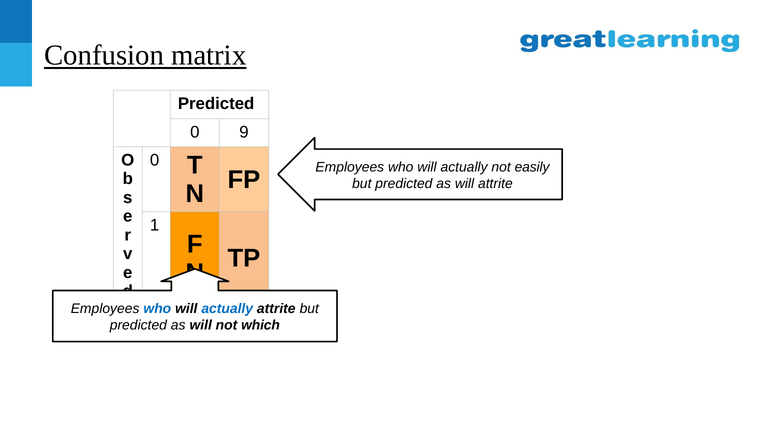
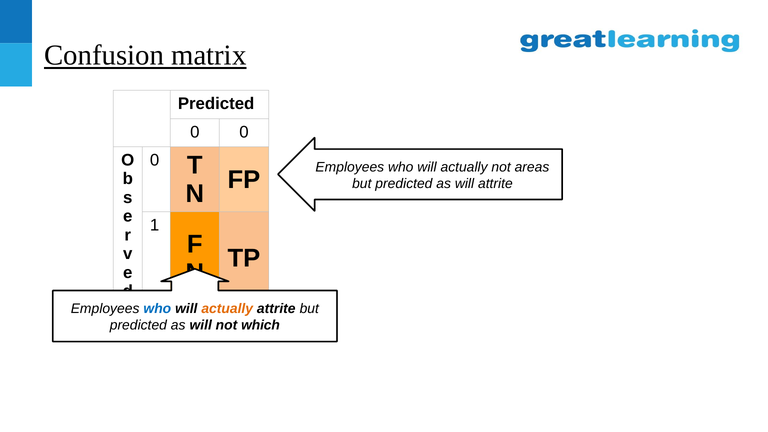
0 9: 9 -> 0
easily: easily -> areas
actually at (227, 309) colour: blue -> orange
